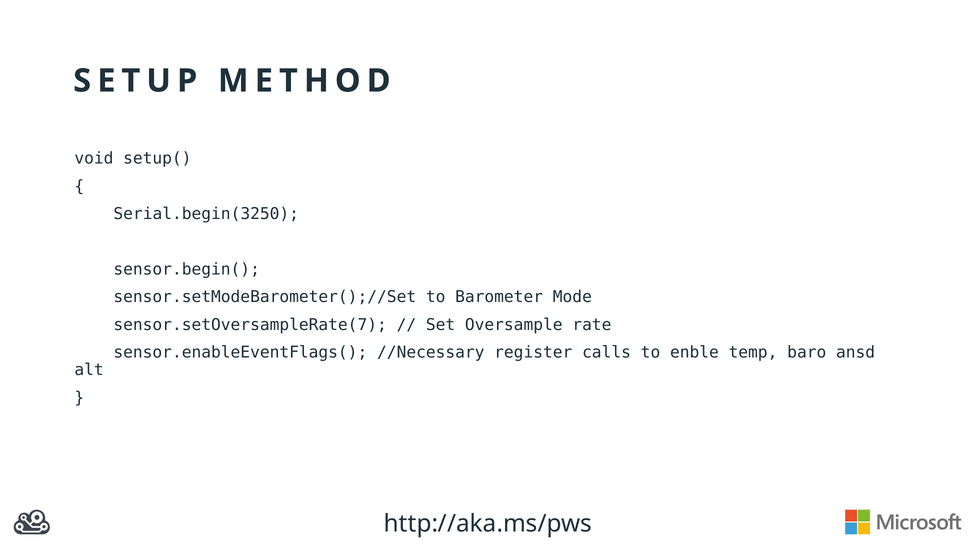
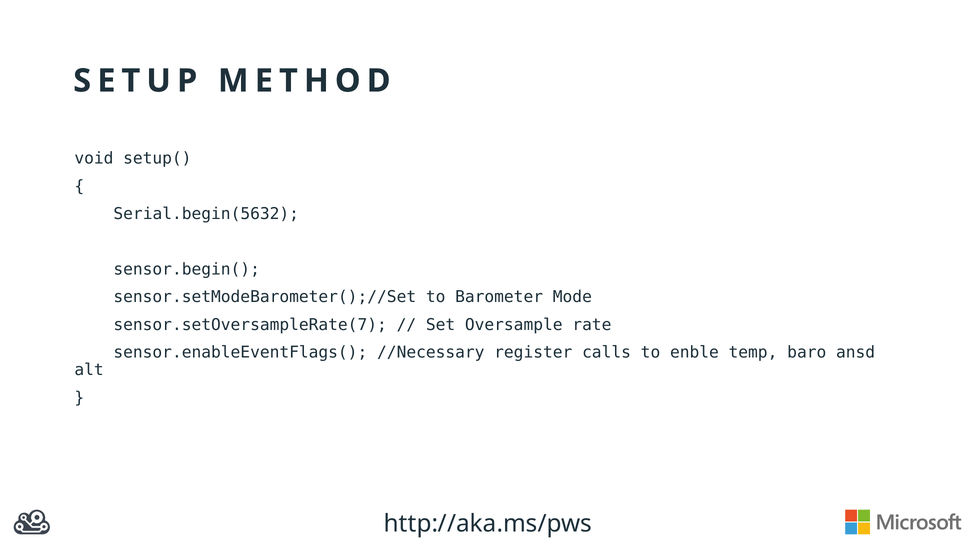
Serial.begin(3250: Serial.begin(3250 -> Serial.begin(5632
